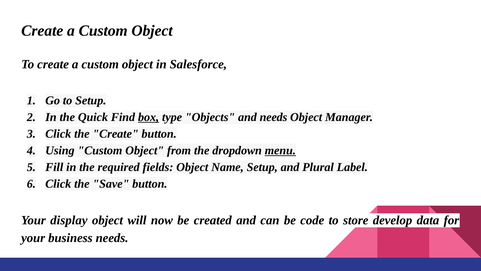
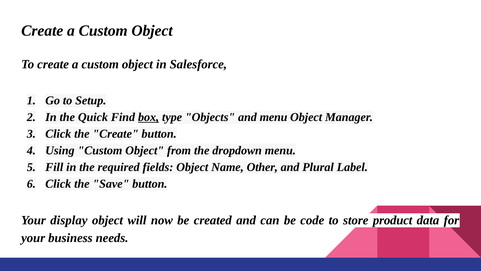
and needs: needs -> menu
menu at (280, 150) underline: present -> none
Name Setup: Setup -> Other
develop: develop -> product
